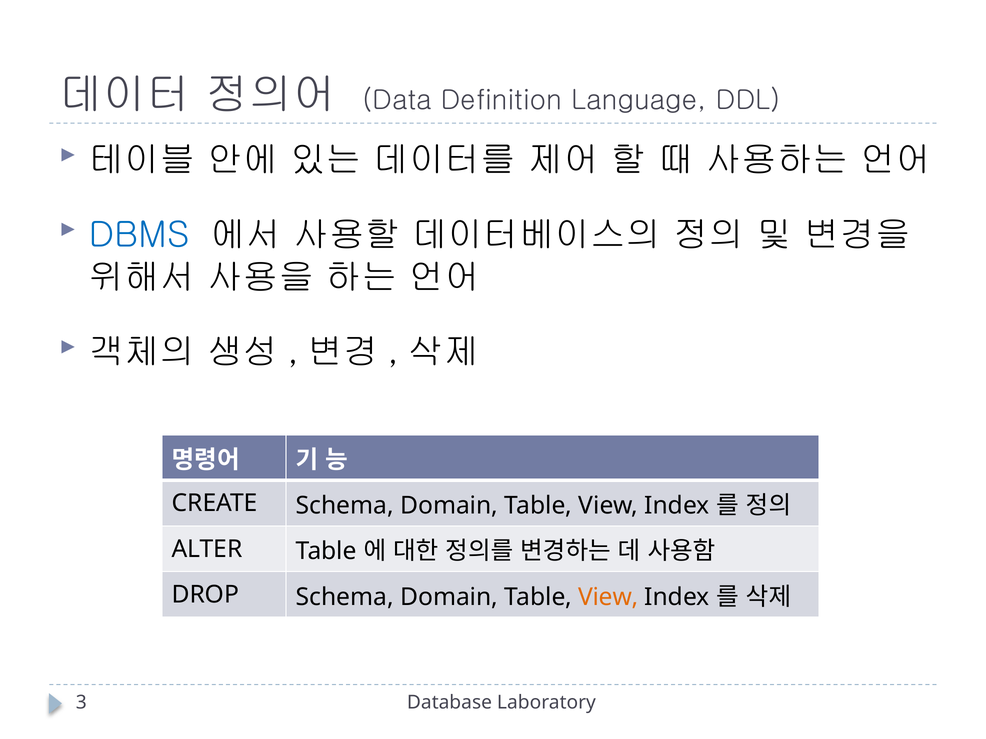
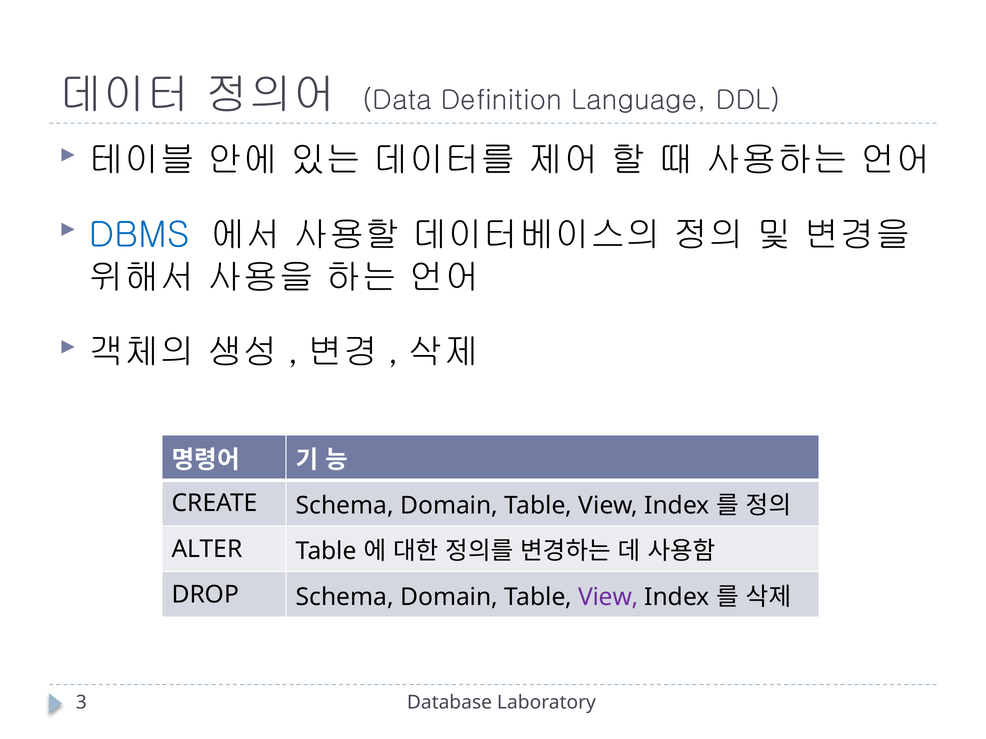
View at (608, 597) colour: orange -> purple
